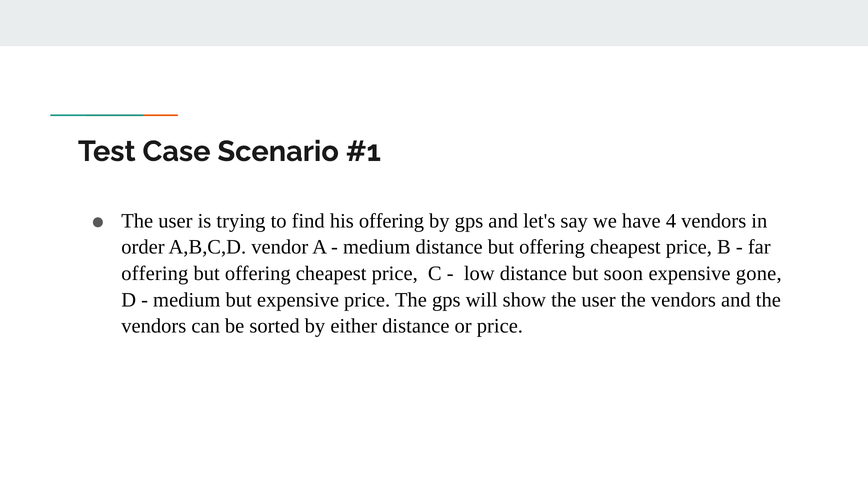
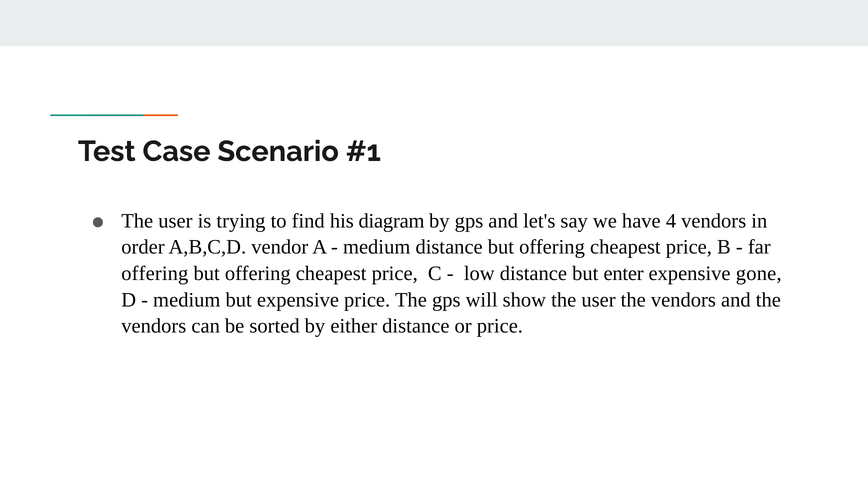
his offering: offering -> diagram
soon: soon -> enter
